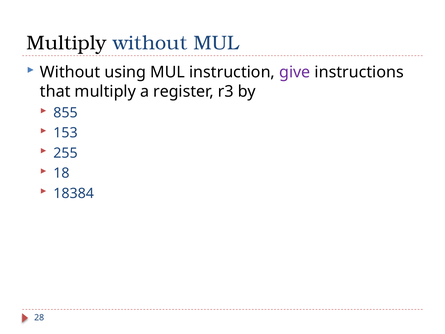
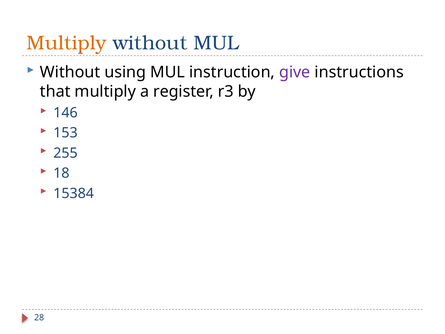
Multiply at (67, 43) colour: black -> orange
855: 855 -> 146
18384: 18384 -> 15384
